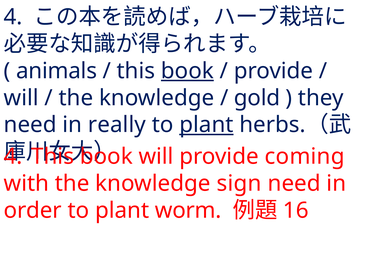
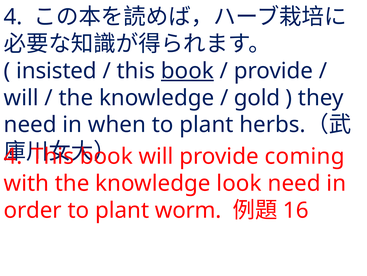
animals: animals -> insisted
really: really -> when
plant at (206, 124) underline: present -> none
sign: sign -> look
